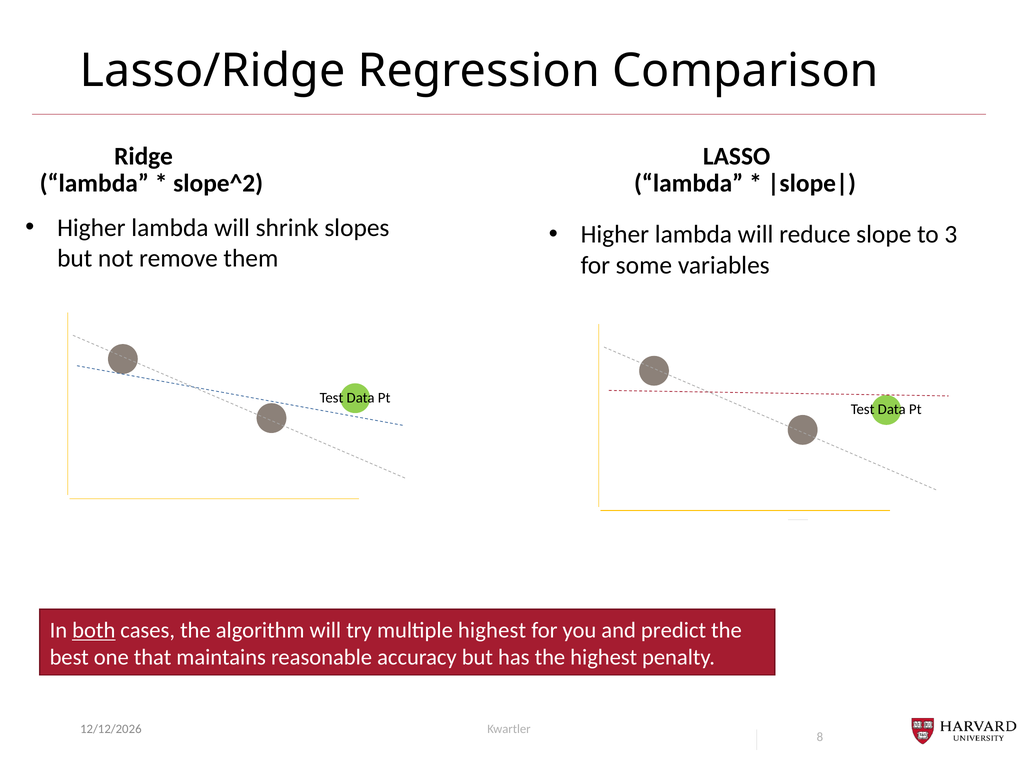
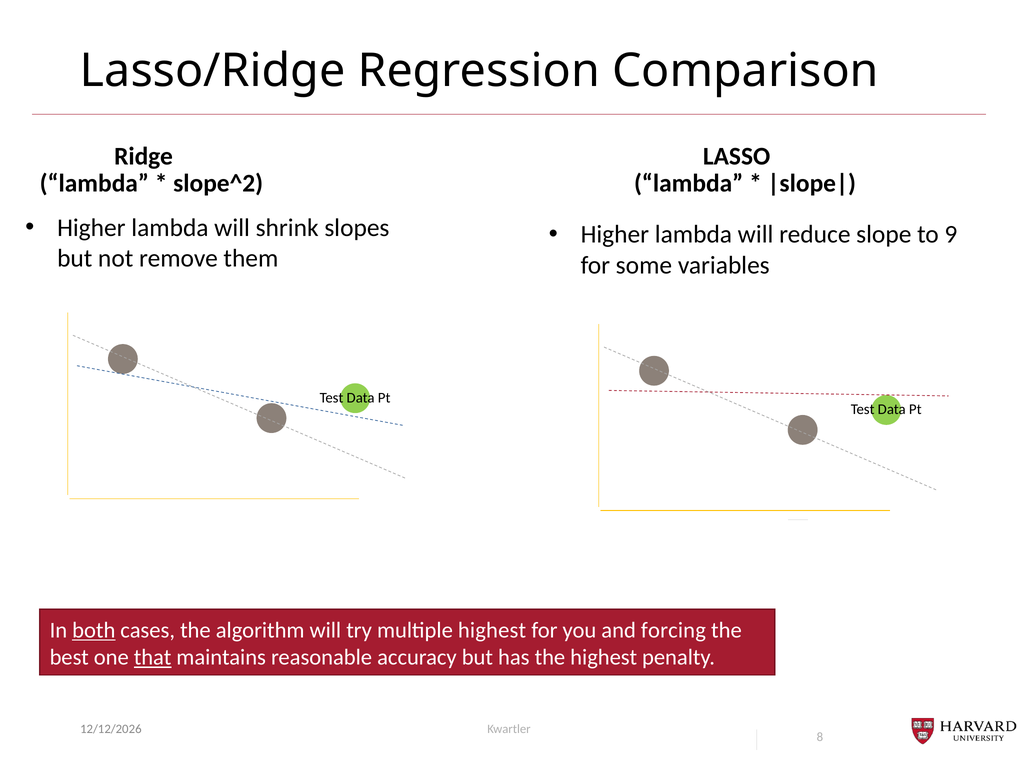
3: 3 -> 9
predict: predict -> forcing
that underline: none -> present
